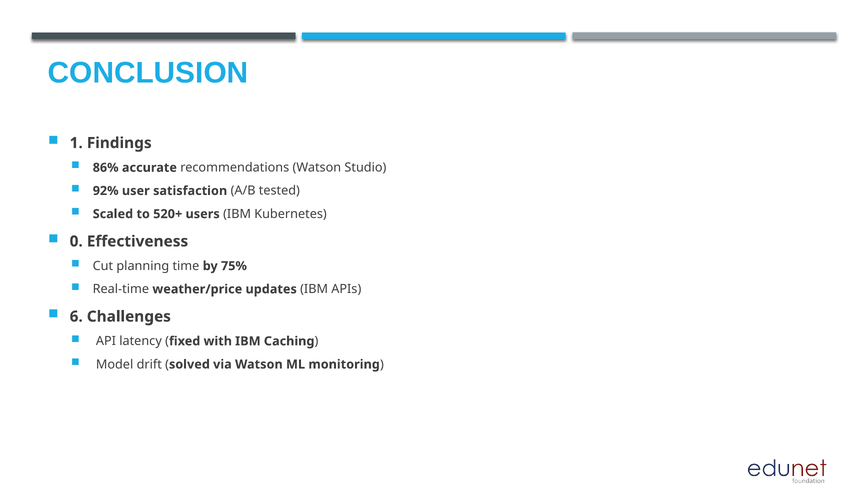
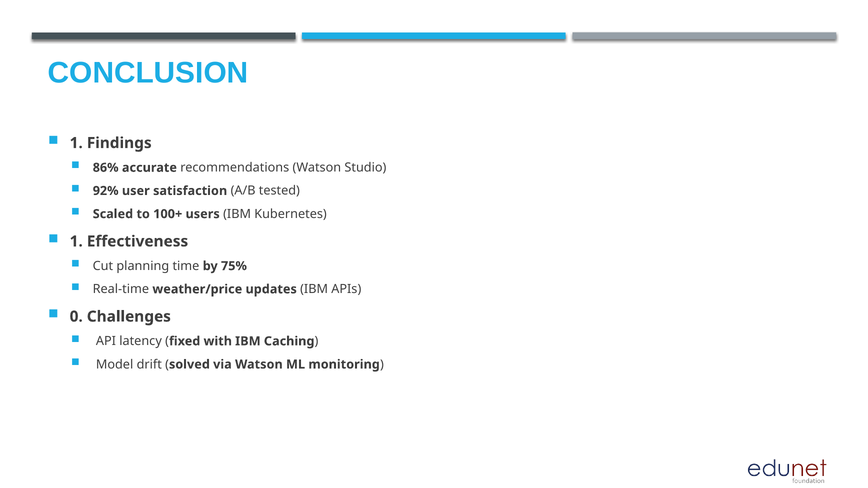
520+: 520+ -> 100+
0 at (76, 242): 0 -> 1
6: 6 -> 0
